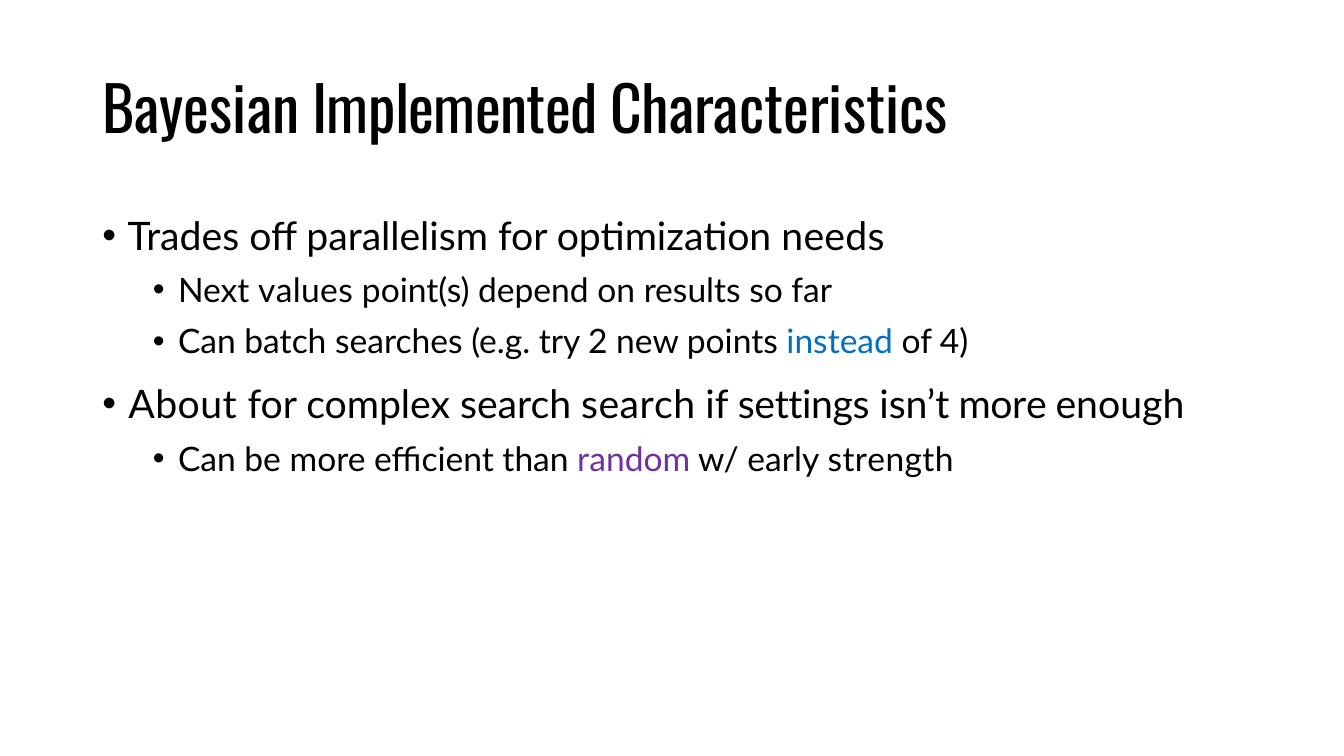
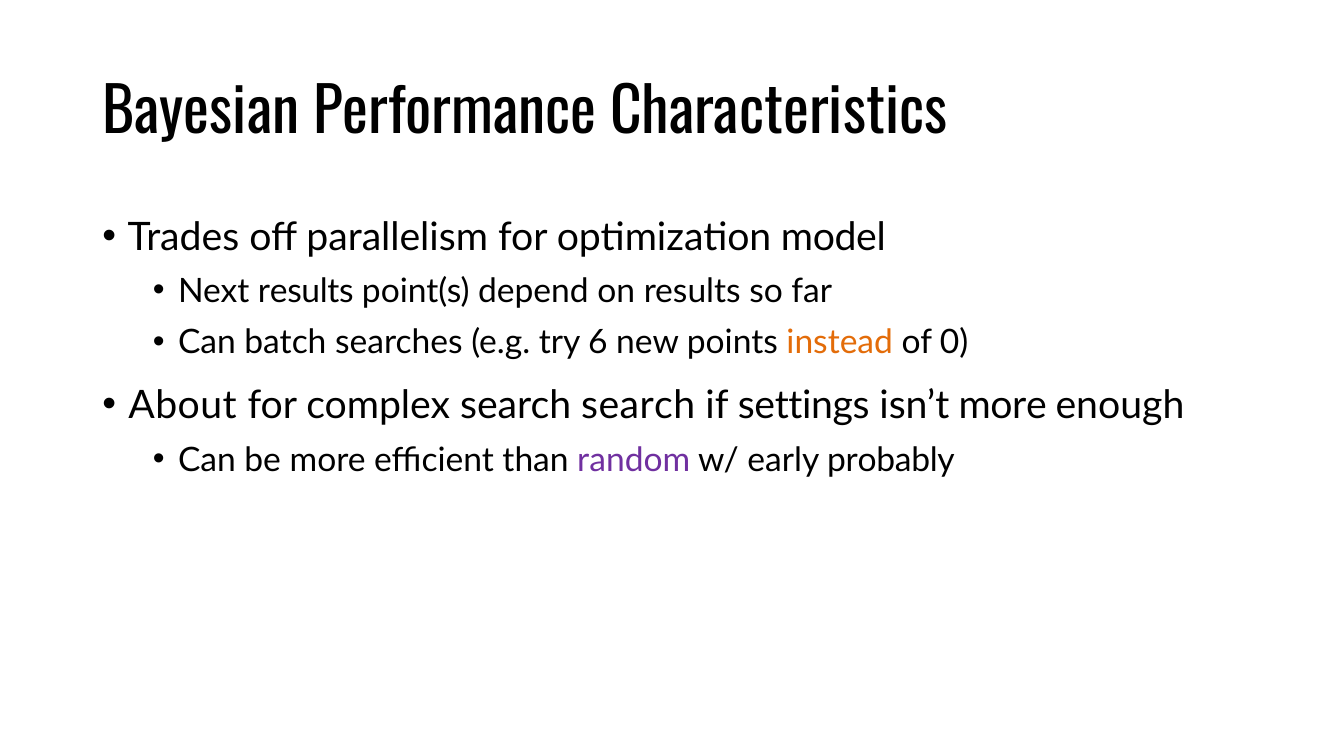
Implemented: Implemented -> Performance
needs: needs -> model
Next values: values -> results
2: 2 -> 6
instead colour: blue -> orange
4: 4 -> 0
strength: strength -> probably
